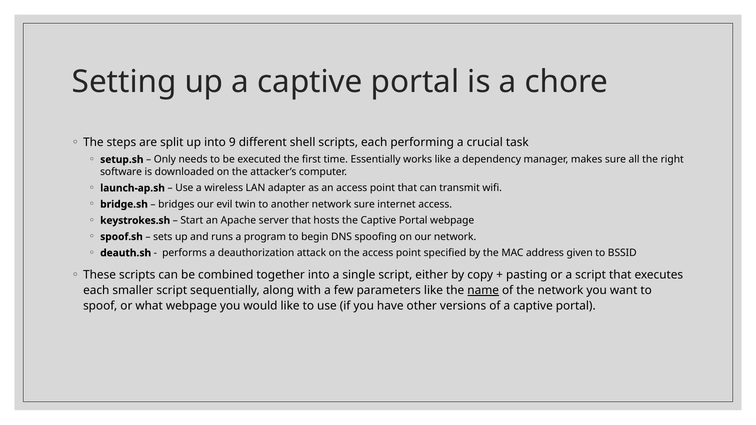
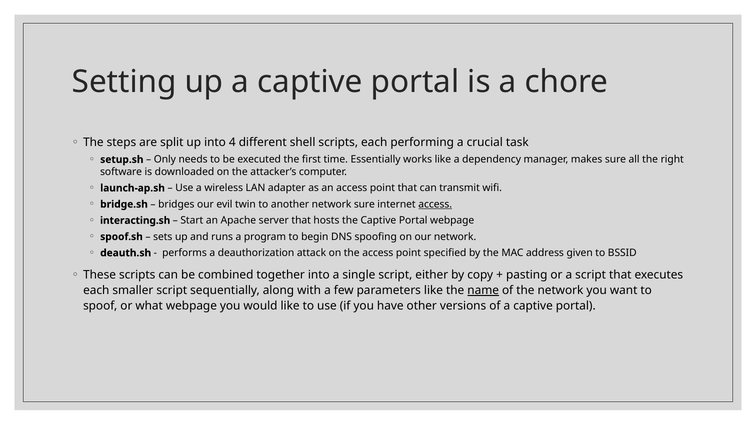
9: 9 -> 4
access at (435, 204) underline: none -> present
keystrokes.sh: keystrokes.sh -> interacting.sh
